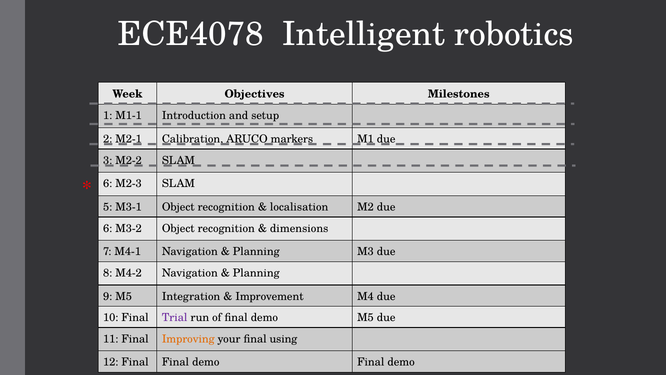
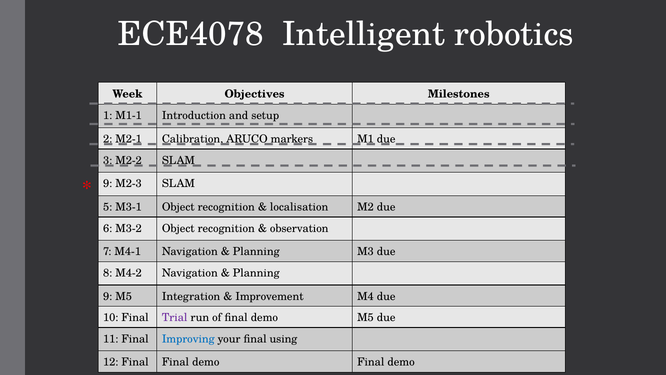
6 at (108, 184): 6 -> 9
dimensions: dimensions -> observation
Improving colour: orange -> blue
